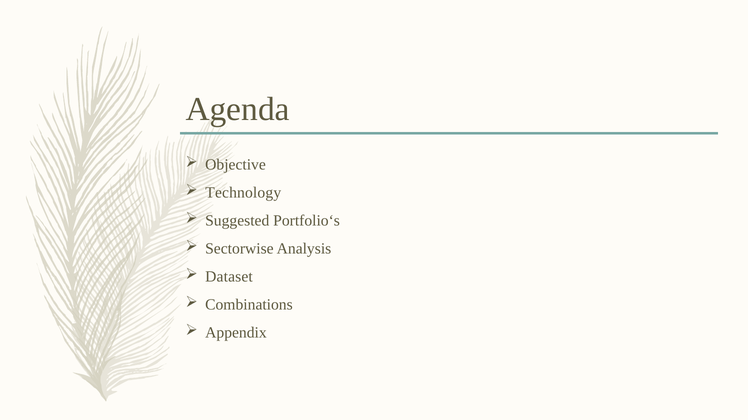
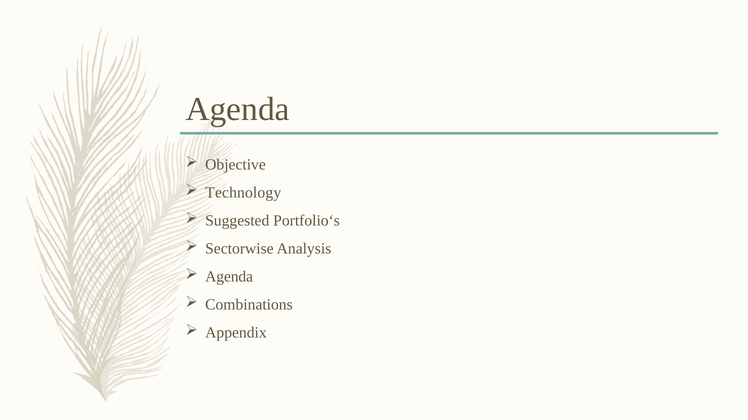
Dataset at (229, 277): Dataset -> Agenda
